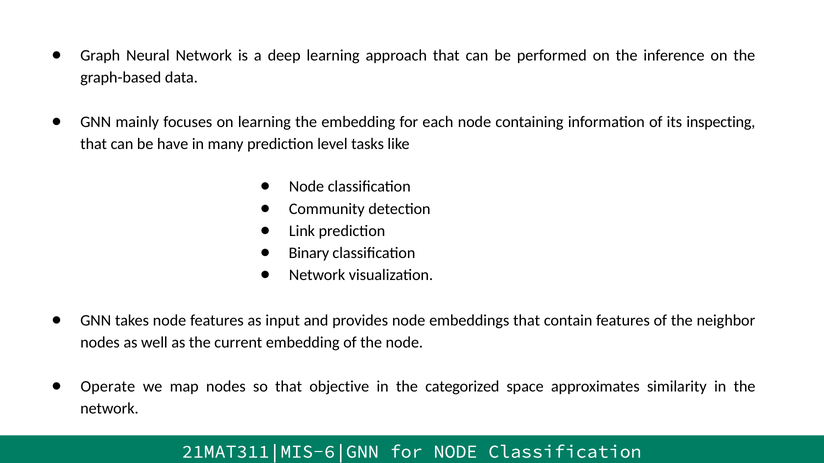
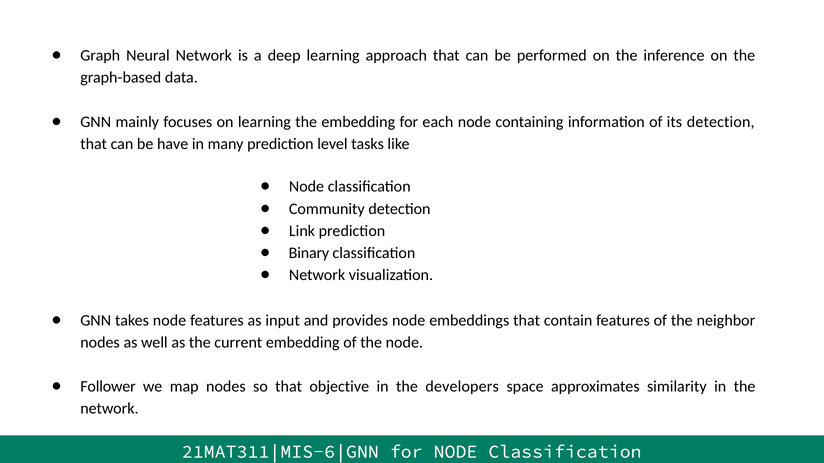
its inspecting: inspecting -> detection
Operate: Operate -> Follower
categorized: categorized -> developers
